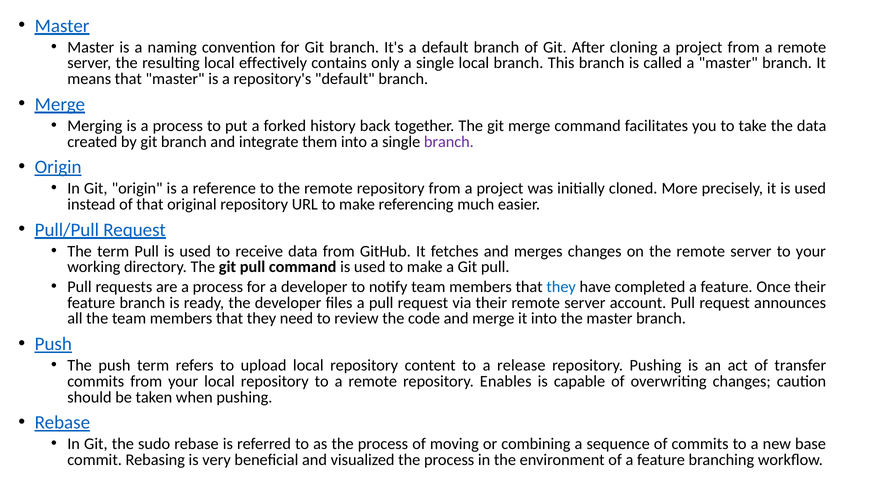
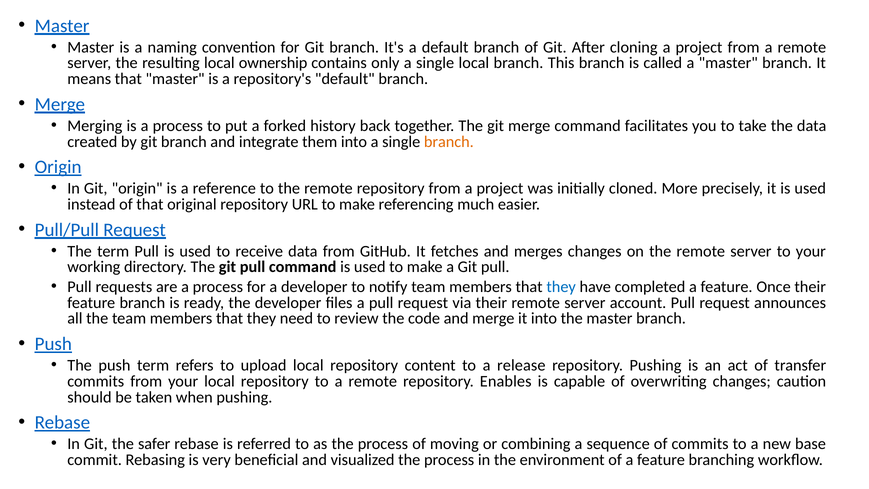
effectively: effectively -> ownership
branch at (449, 142) colour: purple -> orange
sudo: sudo -> safer
